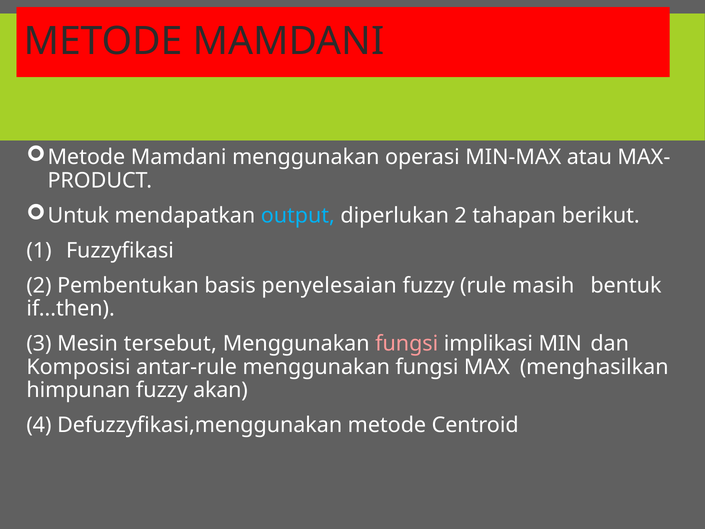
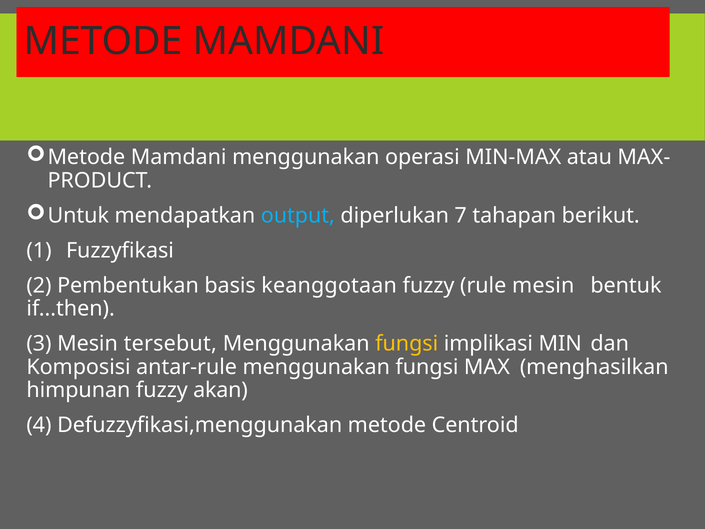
diperlukan 2: 2 -> 7
penyelesaian: penyelesaian -> keanggotaan
rule masih: masih -> mesin
fungsi at (407, 344) colour: pink -> yellow
